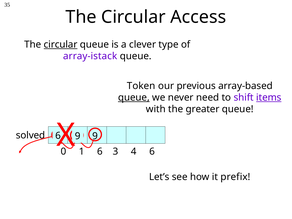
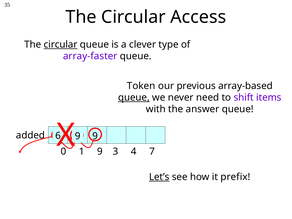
array-istack: array-istack -> array-faster
items underline: present -> none
greater: greater -> answer
solved: solved -> added
1 6: 6 -> 9
4 6: 6 -> 7
Let’s underline: none -> present
